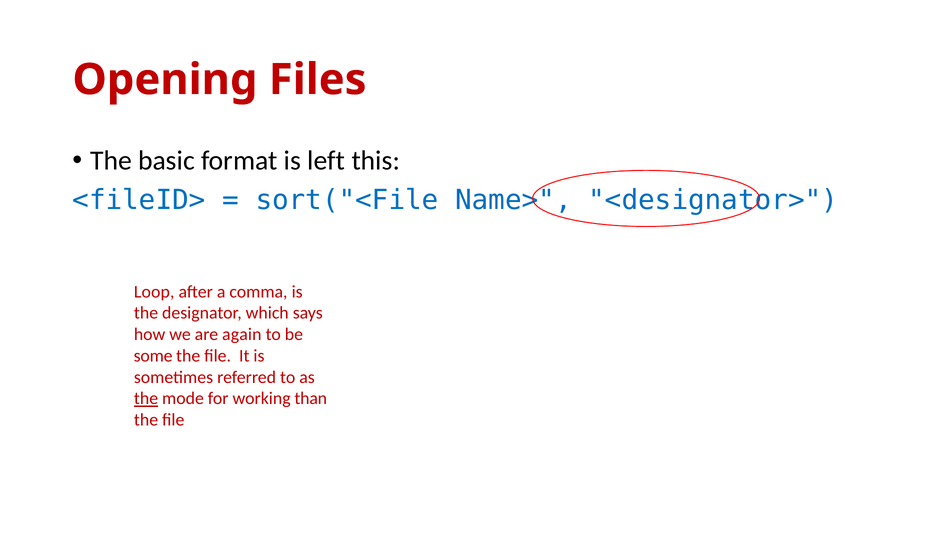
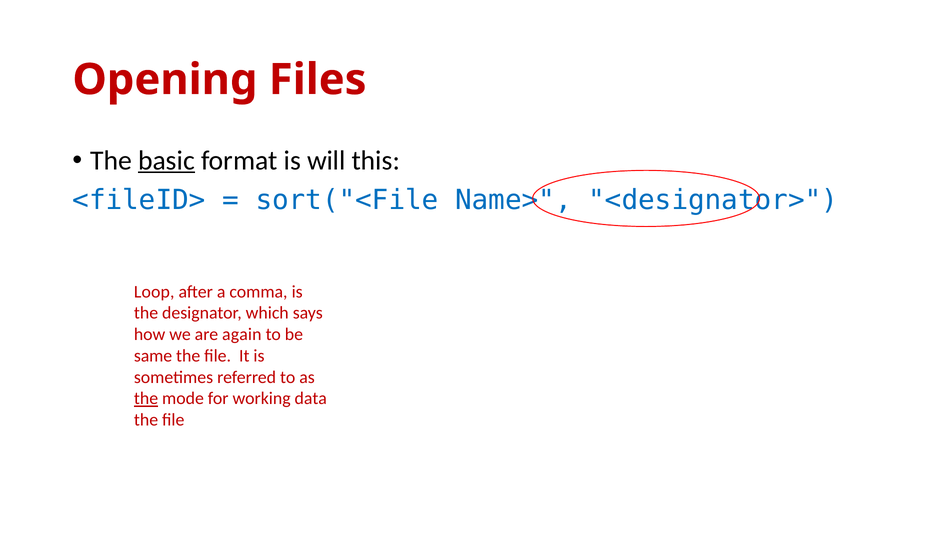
basic underline: none -> present
left: left -> will
some: some -> same
than: than -> data
